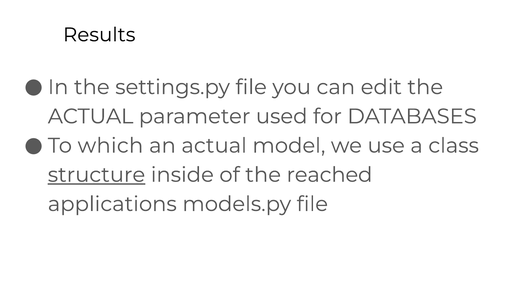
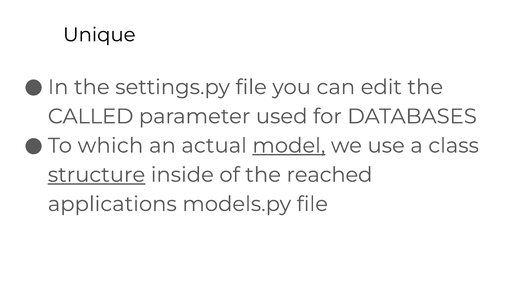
Results: Results -> Unique
ACTUAL at (91, 116): ACTUAL -> CALLED
model underline: none -> present
